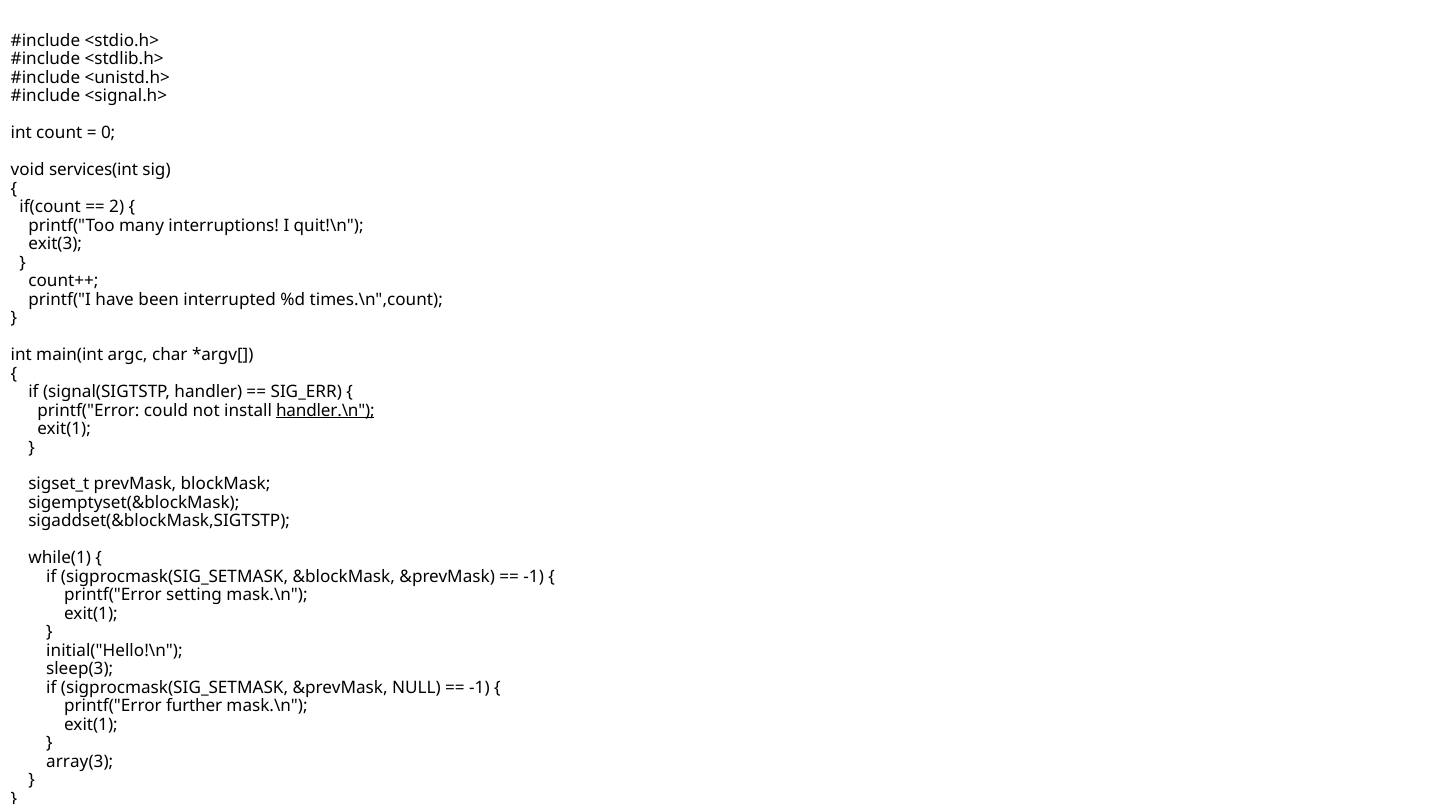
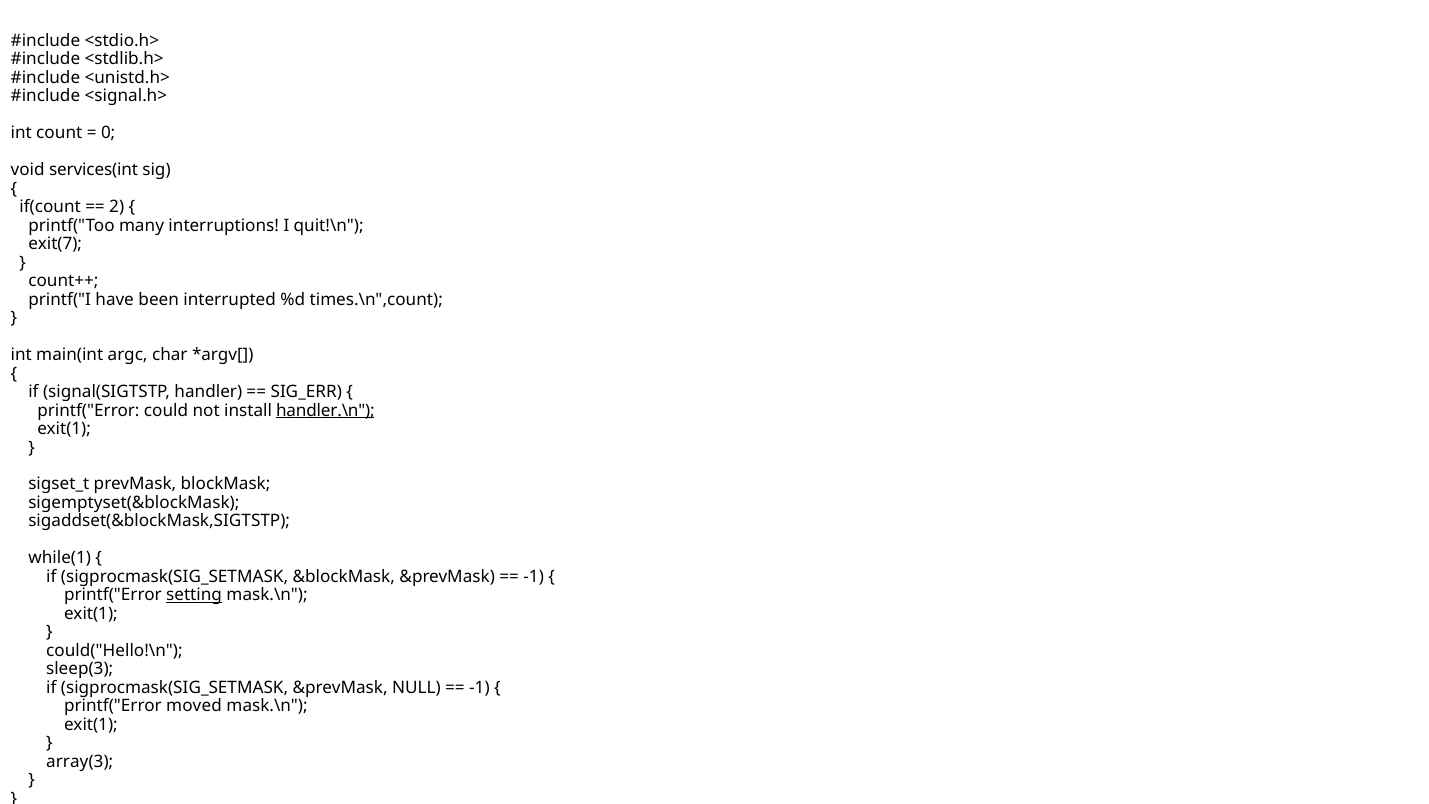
exit(3: exit(3 -> exit(7
setting underline: none -> present
initial("Hello!\n: initial("Hello!\n -> could("Hello!\n
further: further -> moved
